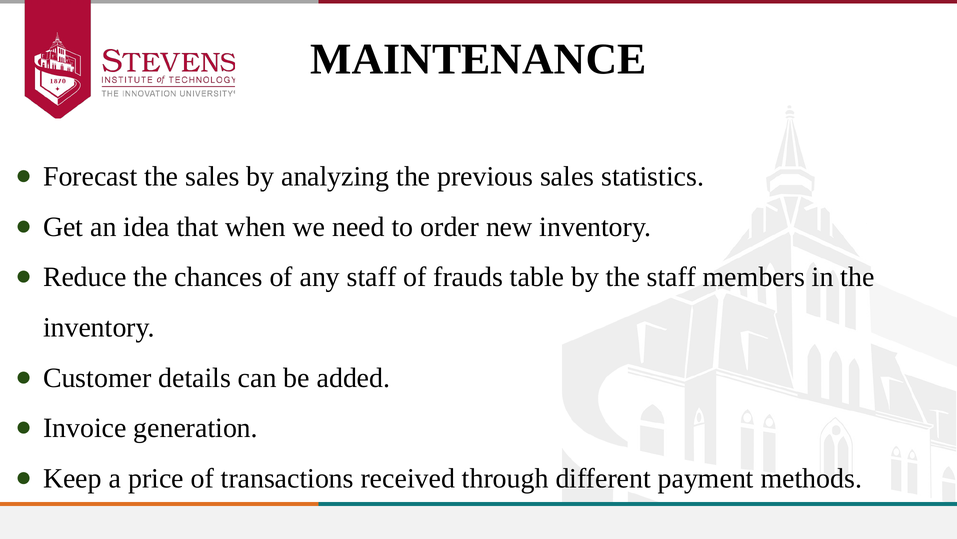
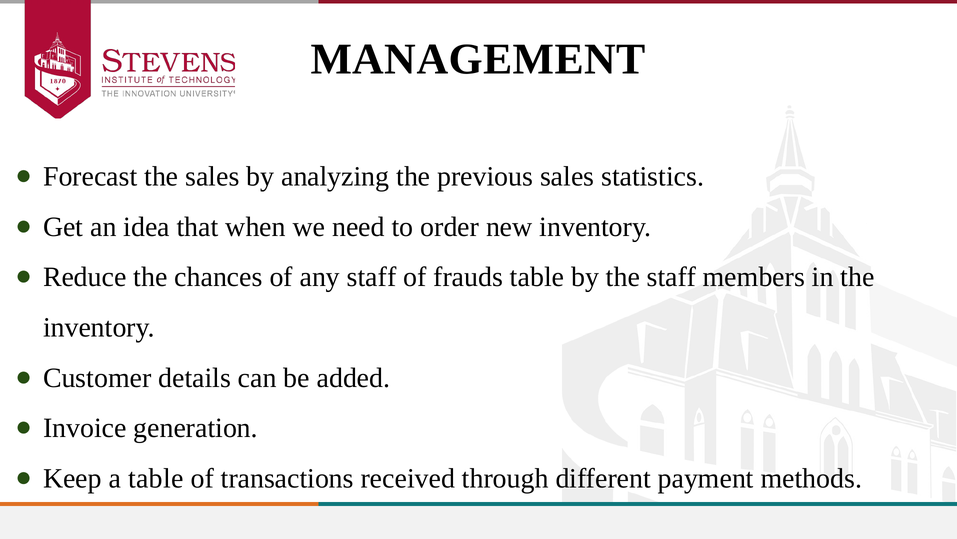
MAINTENANCE: MAINTENANCE -> MANAGEMENT
a price: price -> table
